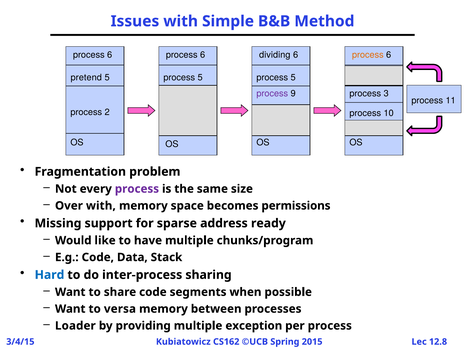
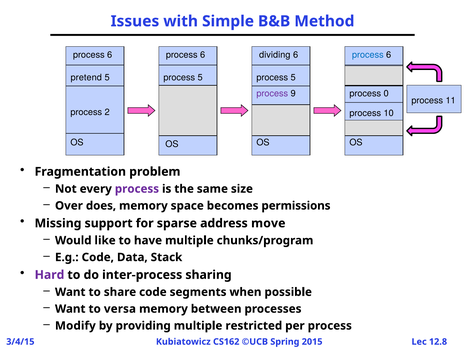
process at (368, 55) colour: orange -> blue
3: 3 -> 0
Over with: with -> does
ready: ready -> move
Hard colour: blue -> purple
Loader: Loader -> Modify
exception: exception -> restricted
